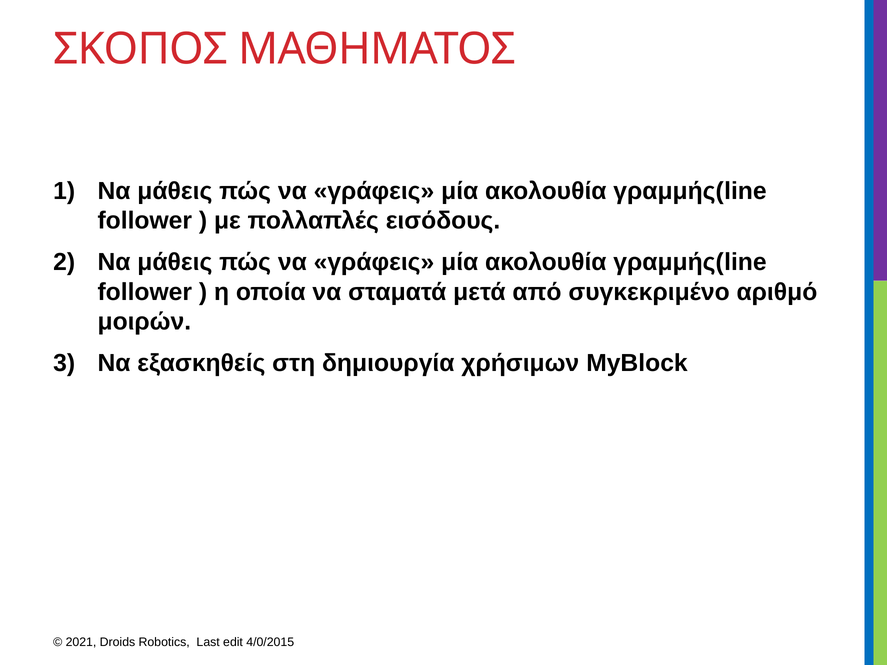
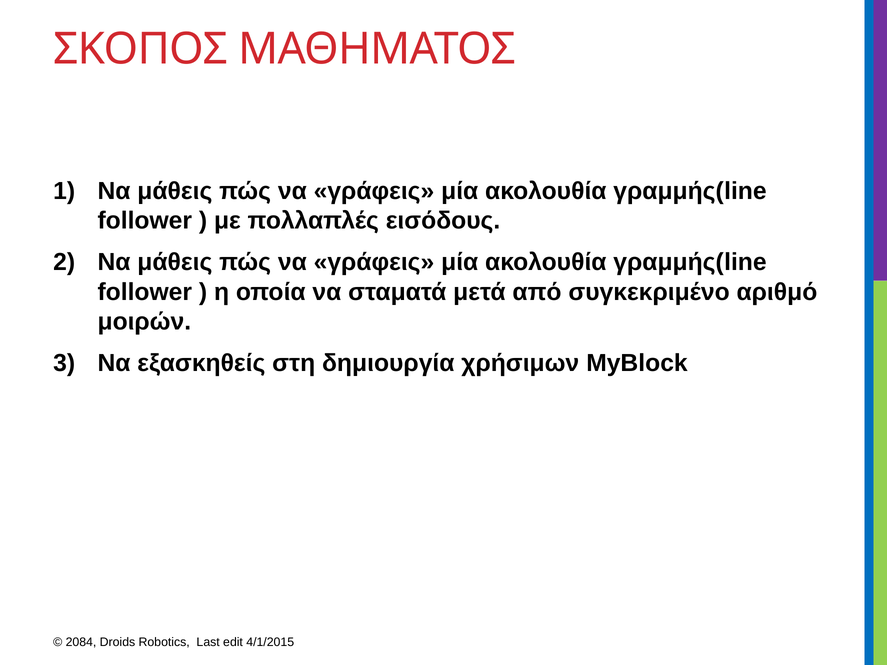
2021: 2021 -> 2084
4/0/2015: 4/0/2015 -> 4/1/2015
